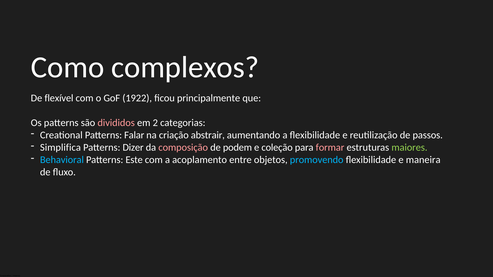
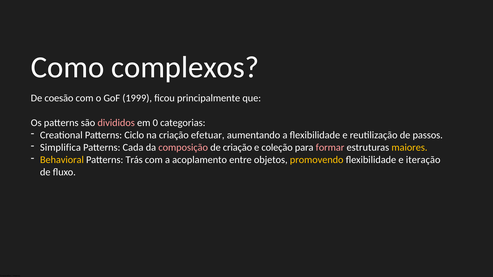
flexível: flexível -> coesão
1922: 1922 -> 1999
2: 2 -> 0
Falar: Falar -> Ciclo
abstrair: abstrair -> efetuar
Dizer: Dizer -> Cada
de podem: podem -> criação
maiores colour: light green -> yellow
Behavioral colour: light blue -> yellow
Este: Este -> Trás
promovendo colour: light blue -> yellow
maneira: maneira -> iteração
